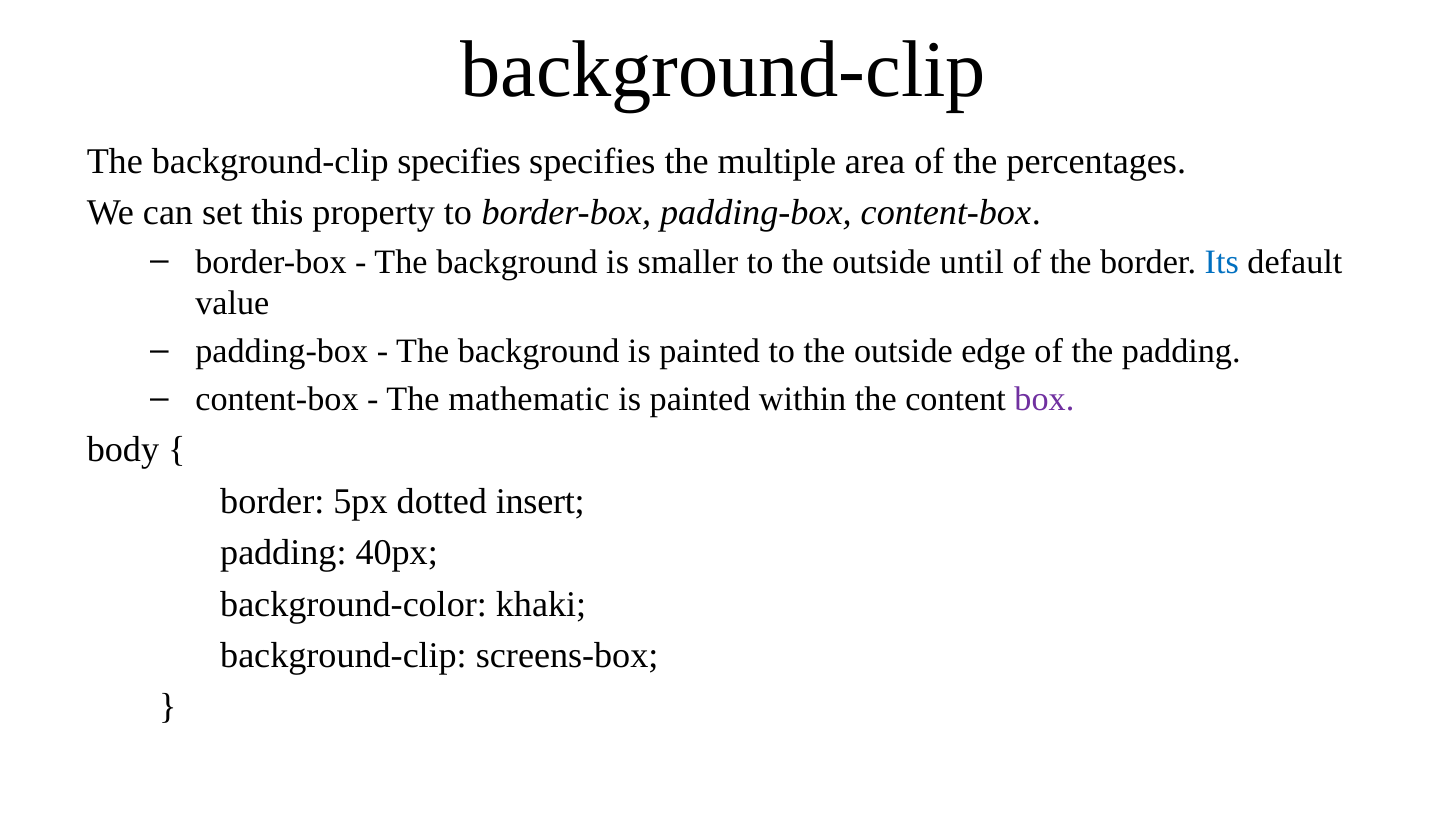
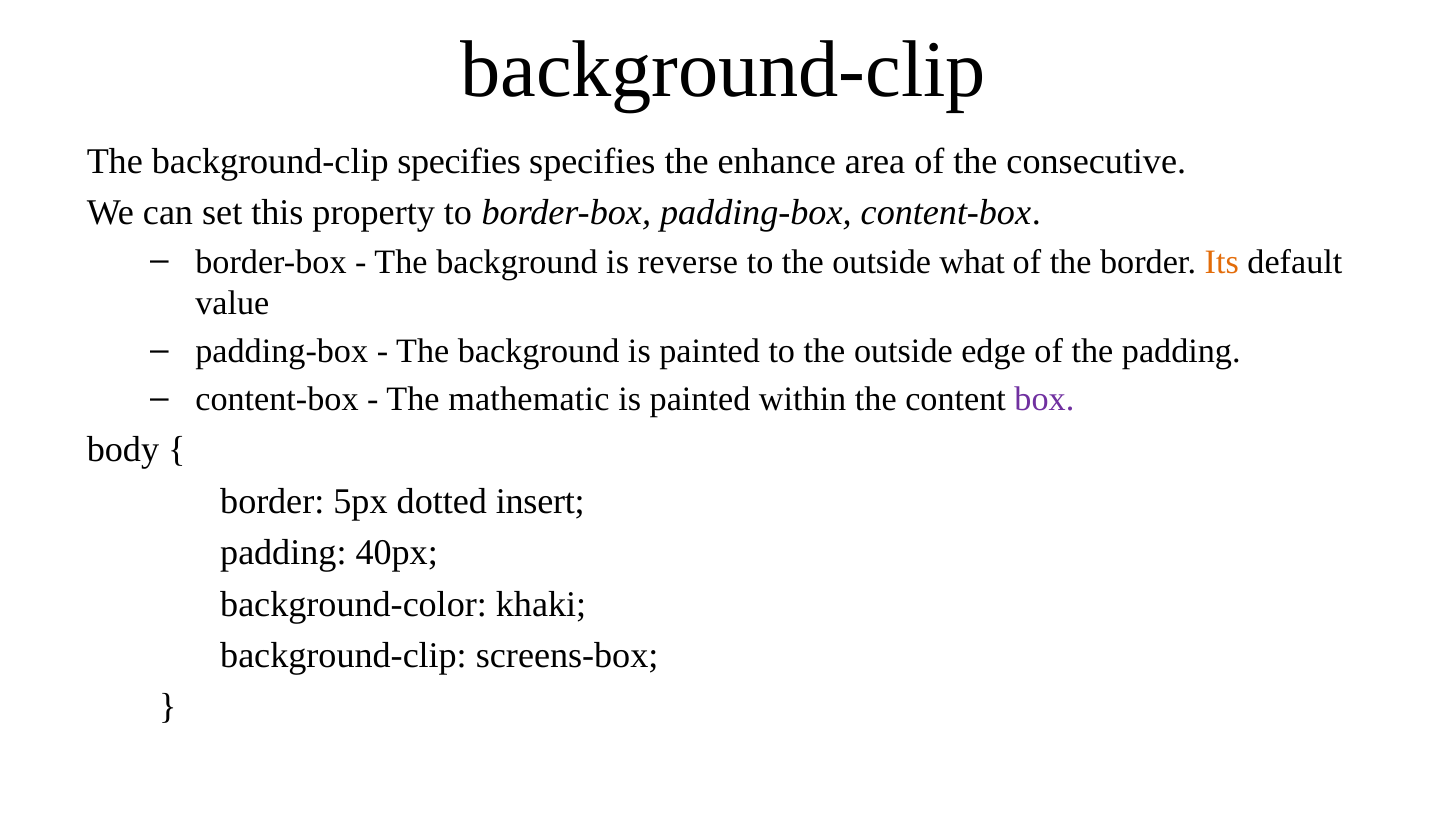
multiple: multiple -> enhance
percentages: percentages -> consecutive
smaller: smaller -> reverse
until: until -> what
Its colour: blue -> orange
